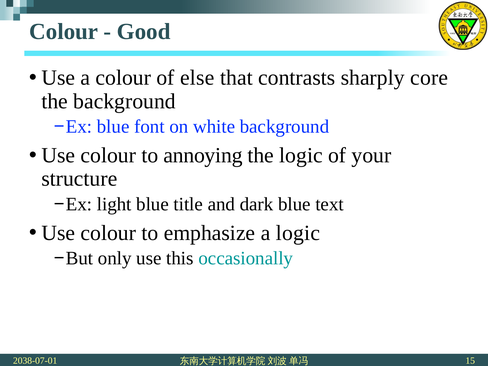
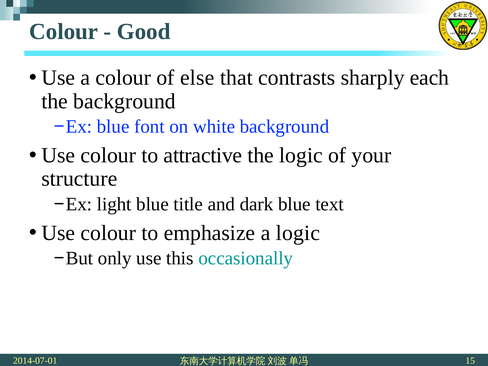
core: core -> each
annoying: annoying -> attractive
2038-07-01: 2038-07-01 -> 2014-07-01
